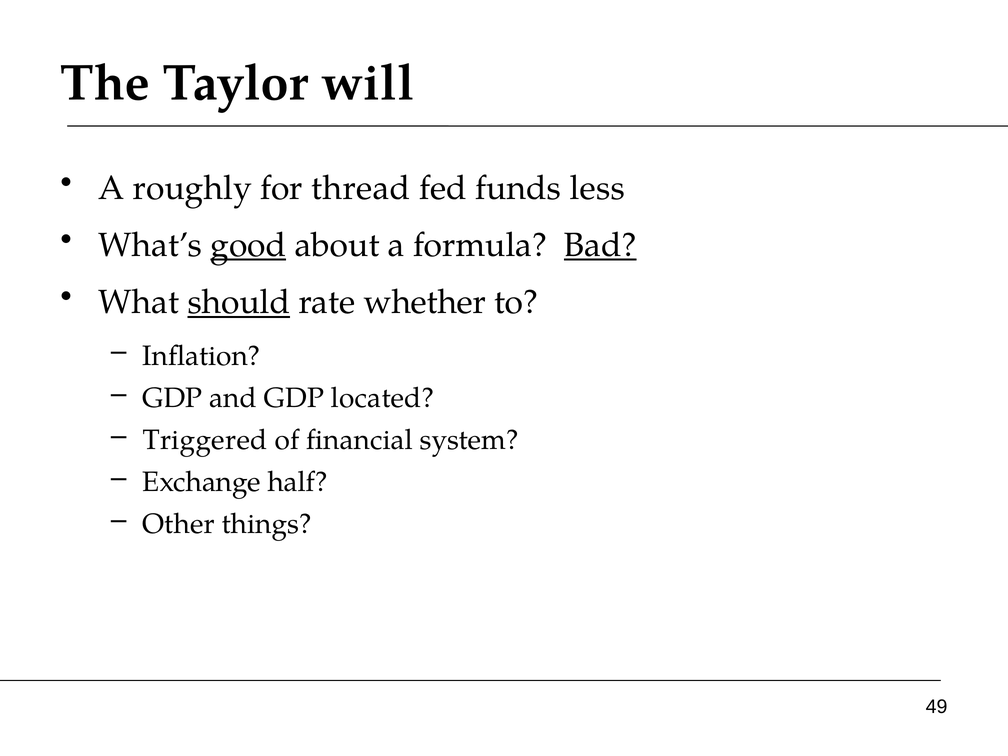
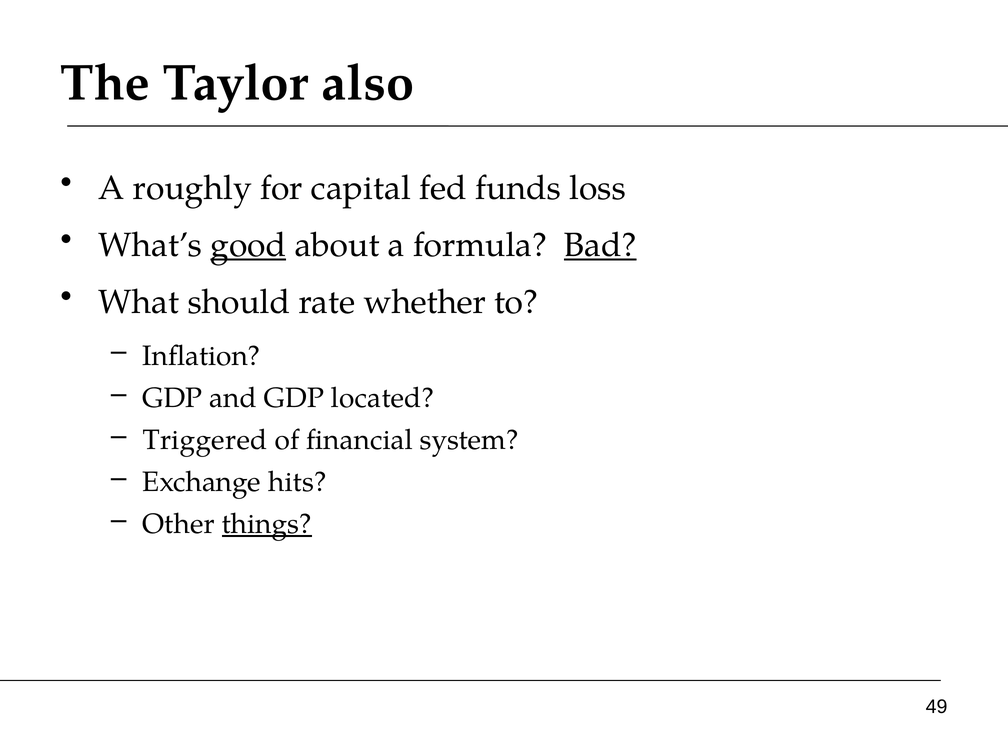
will: will -> also
thread: thread -> capital
less: less -> loss
should underline: present -> none
half: half -> hits
things underline: none -> present
